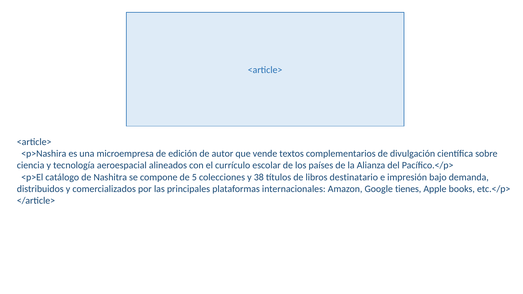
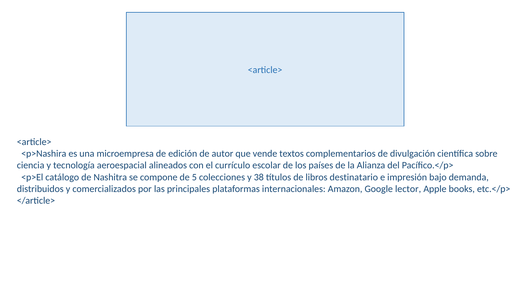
tienes: tienes -> lector
